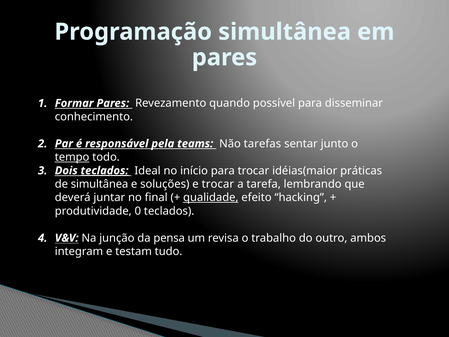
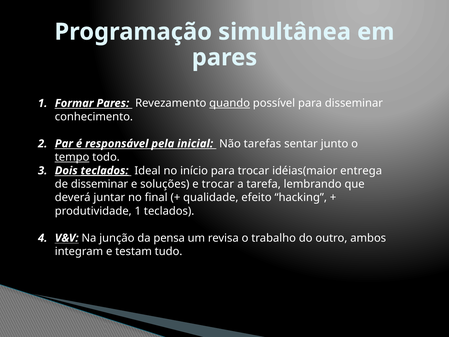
quando underline: none -> present
teams: teams -> inicial
práticas: práticas -> entrega
de simultânea: simultânea -> disseminar
qualidade underline: present -> none
produtividade 0: 0 -> 1
